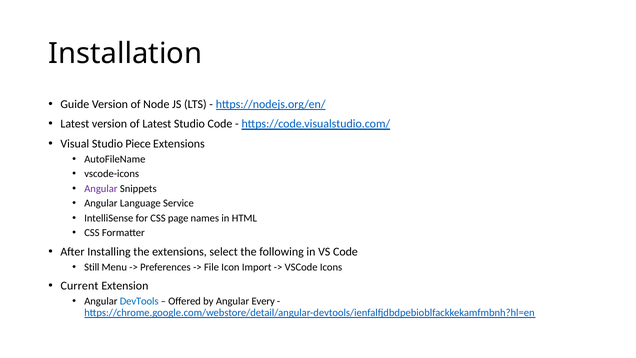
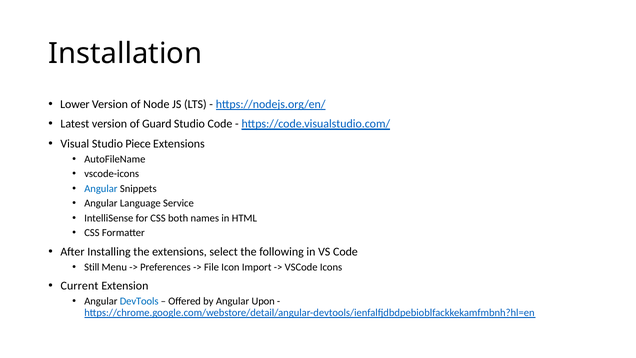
Guide: Guide -> Lower
of Latest: Latest -> Guard
Angular at (101, 188) colour: purple -> blue
page: page -> both
Every: Every -> Upon
